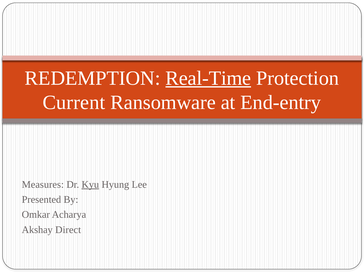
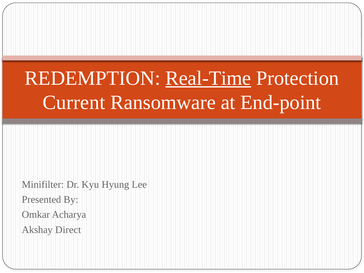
End-entry: End-entry -> End-point
Measures: Measures -> Minifilter
Kyu underline: present -> none
